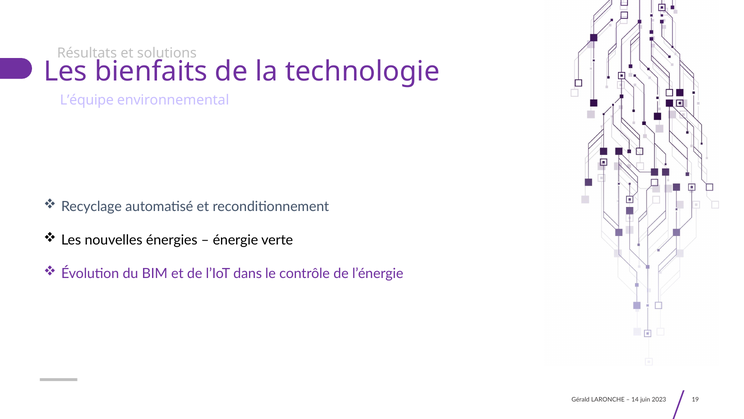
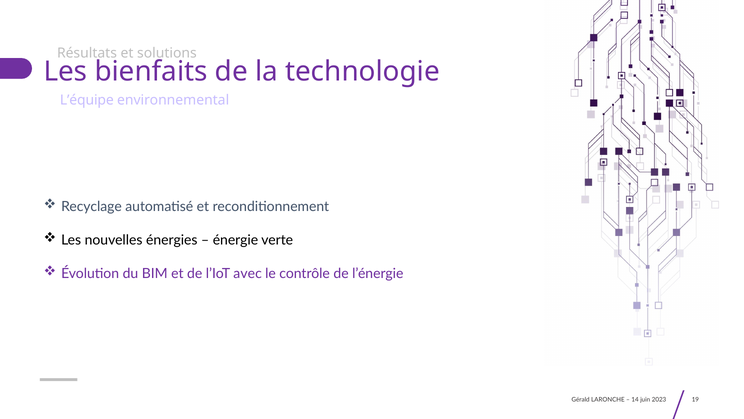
dans: dans -> avec
